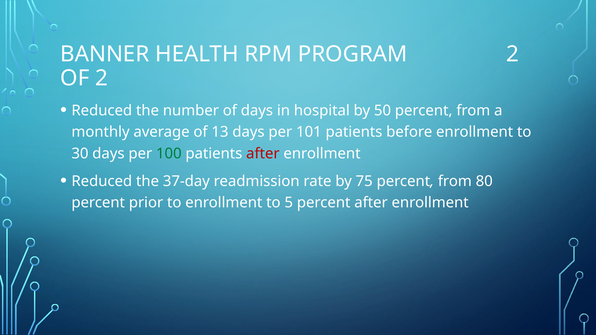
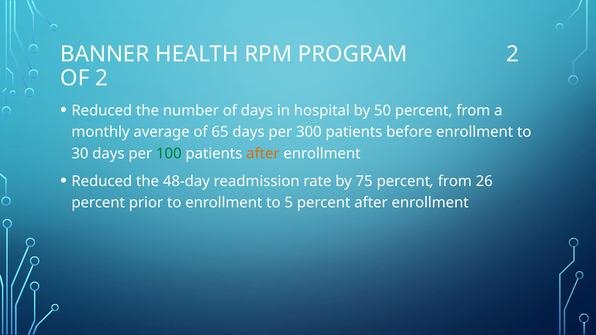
13: 13 -> 65
101: 101 -> 300
after at (263, 154) colour: red -> orange
37-day: 37-day -> 48-day
80: 80 -> 26
